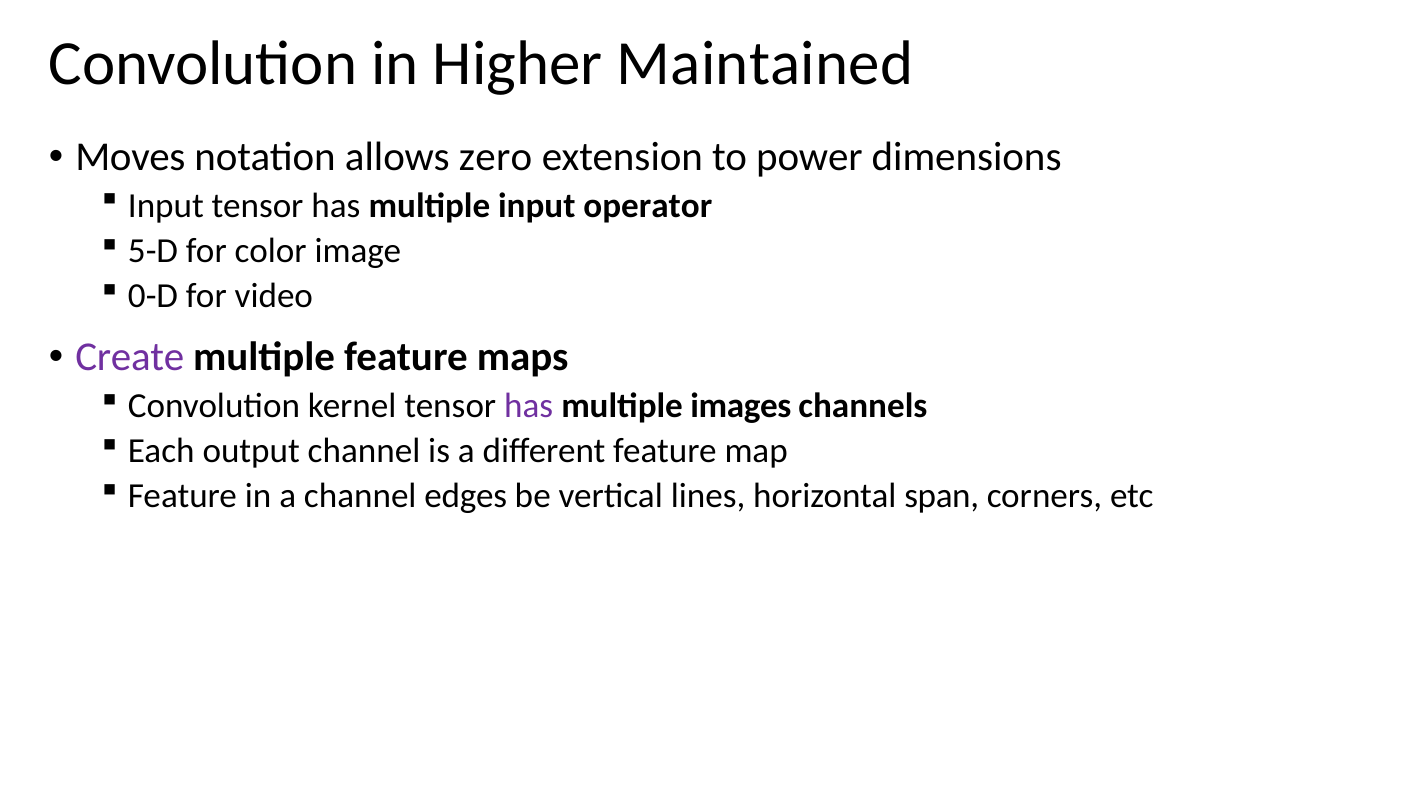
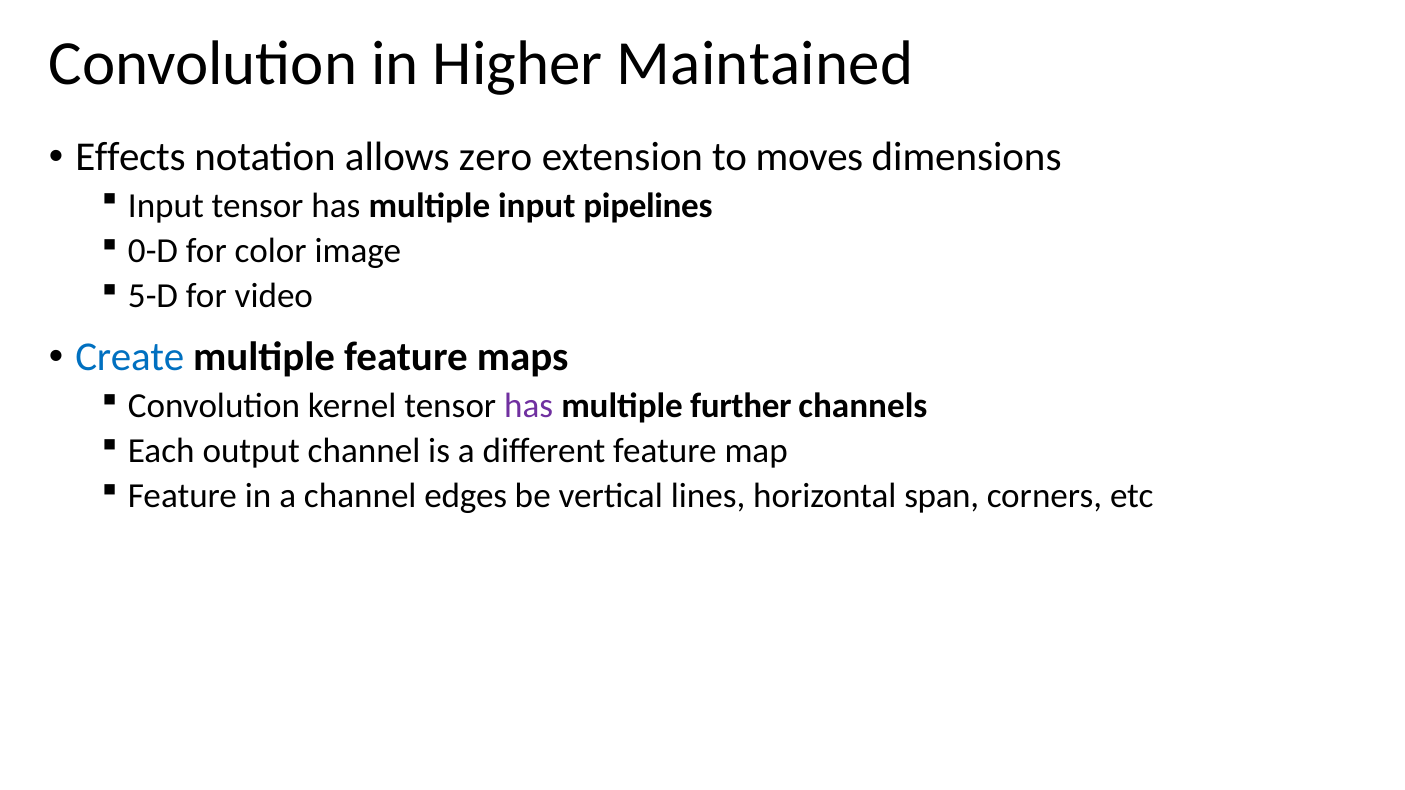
Moves: Moves -> Effects
power: power -> moves
operator: operator -> pipelines
5-D: 5-D -> 0-D
0-D: 0-D -> 5-D
Create colour: purple -> blue
images: images -> further
